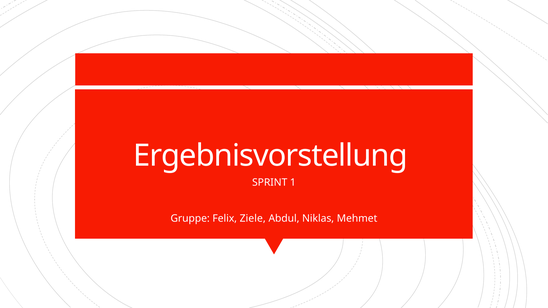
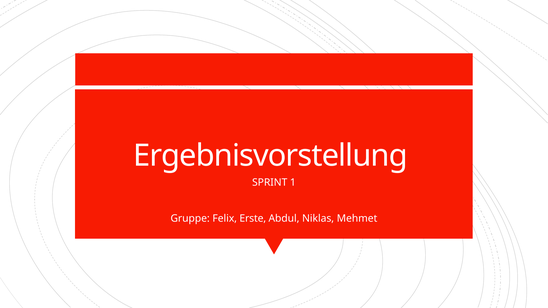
Ziele: Ziele -> Erste
